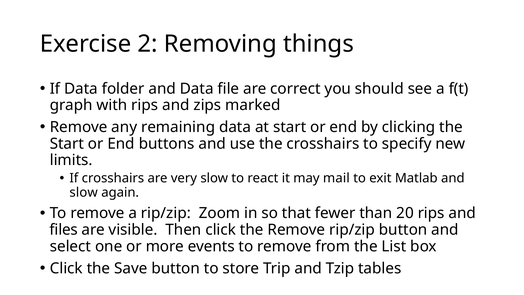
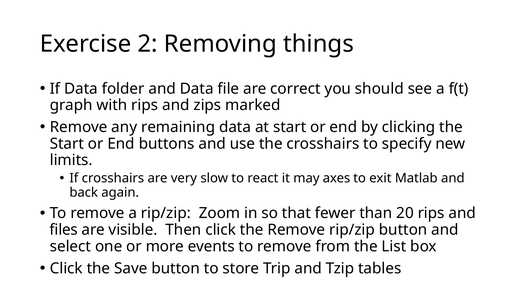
mail: mail -> axes
slow at (84, 192): slow -> back
